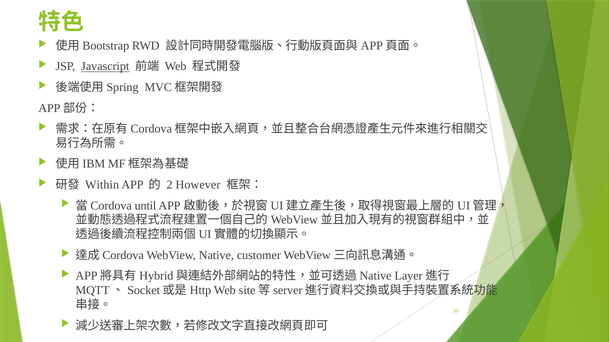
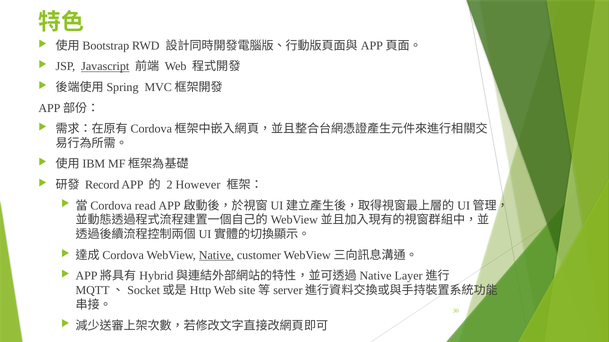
Within: Within -> Record
until: until -> read
Native underline: none -> present
